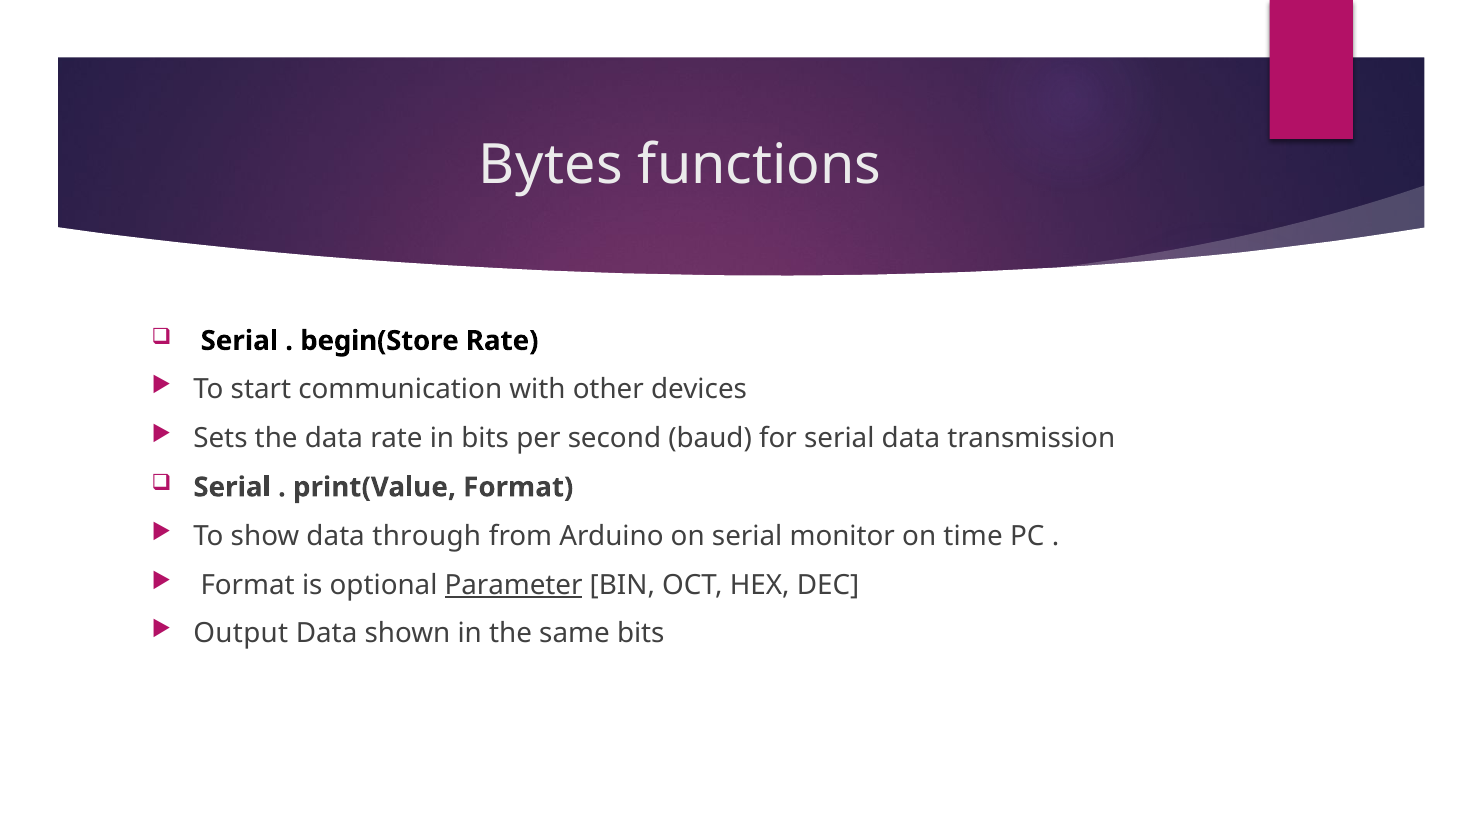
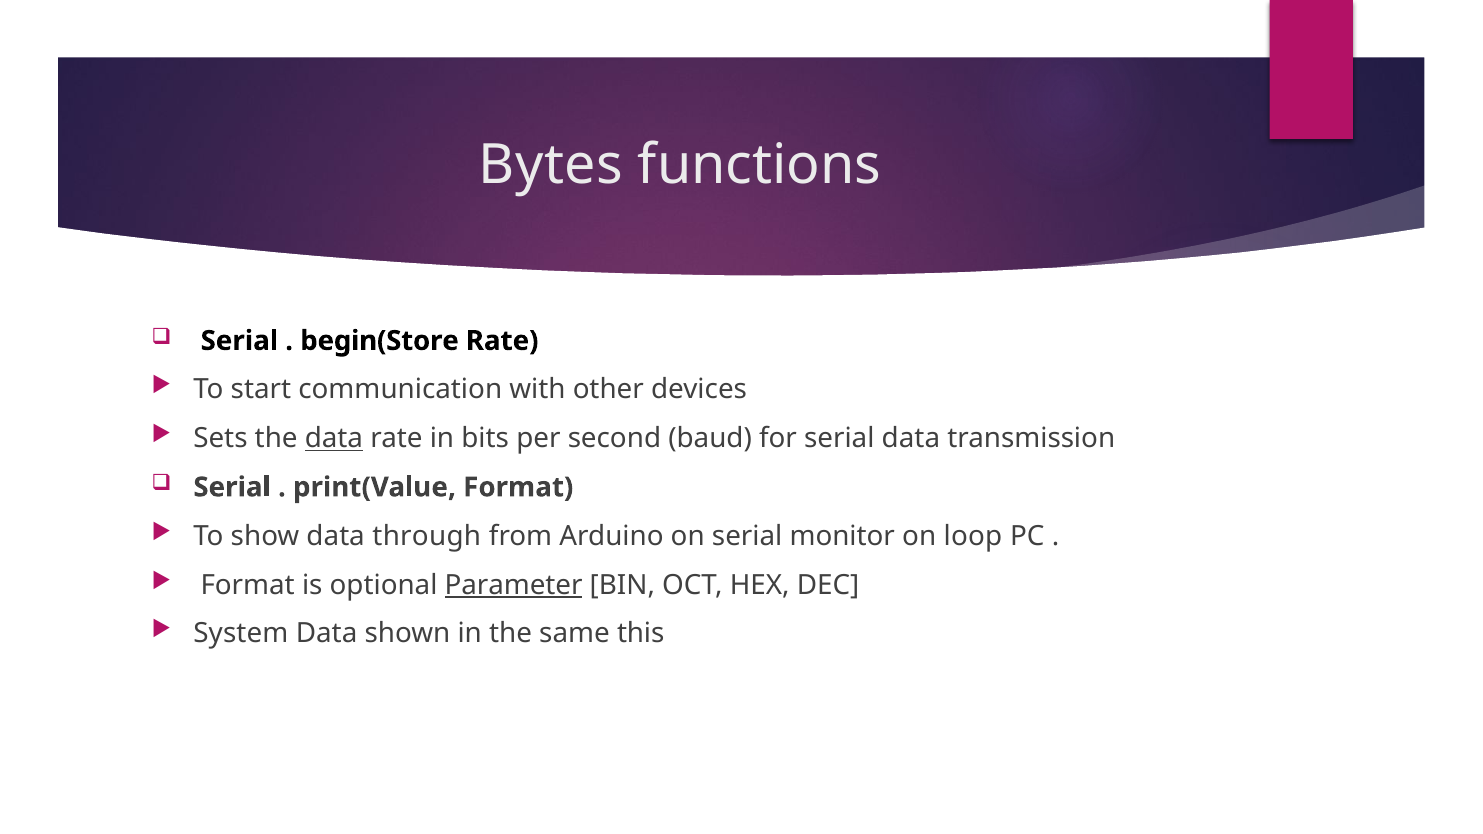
data at (334, 439) underline: none -> present
time: time -> loop
Output: Output -> System
same bits: bits -> this
